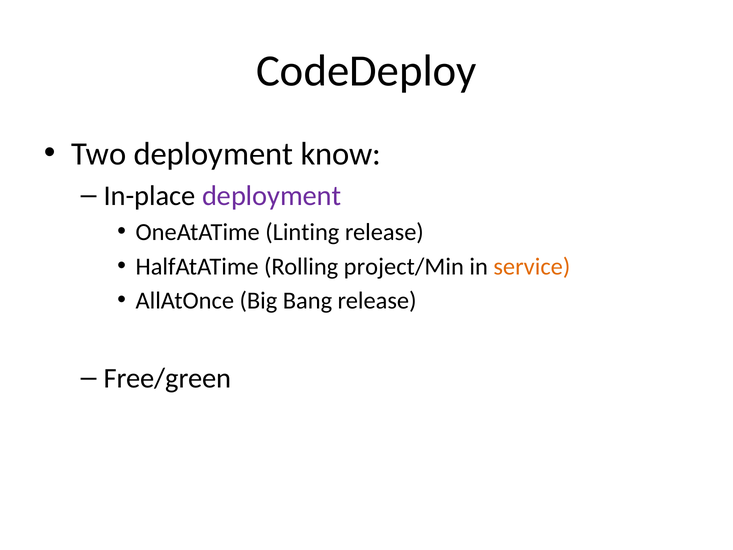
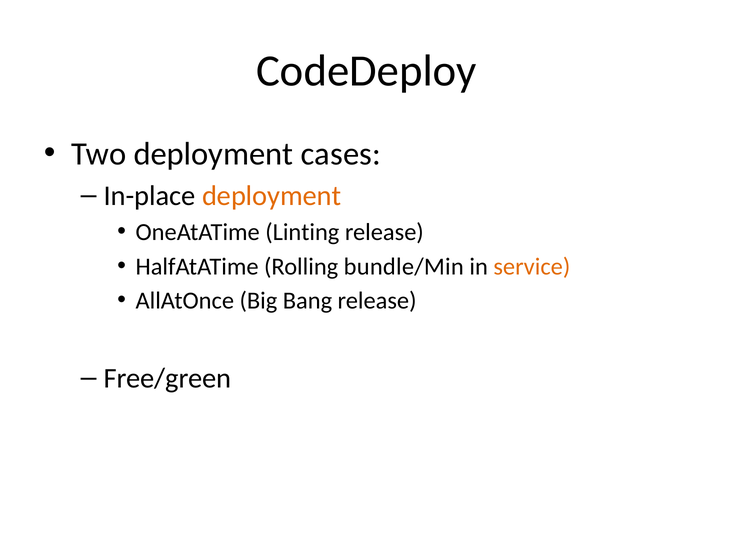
know: know -> cases
deployment at (272, 196) colour: purple -> orange
project/Min: project/Min -> bundle/Min
